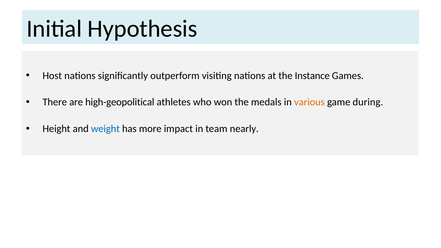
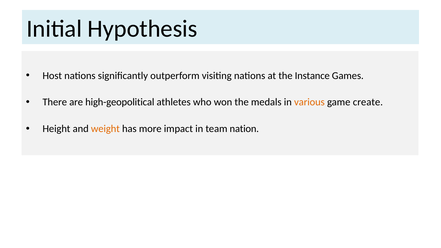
during: during -> create
weight colour: blue -> orange
nearly: nearly -> nation
